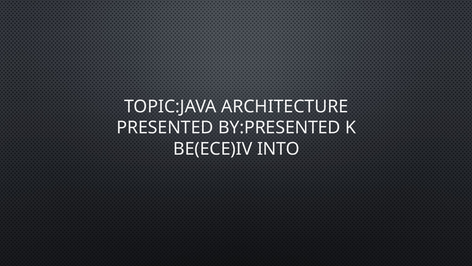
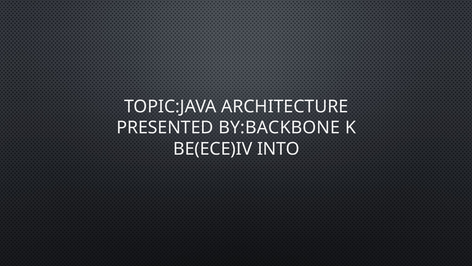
BY:PRESENTED: BY:PRESENTED -> BY:BACKBONE
